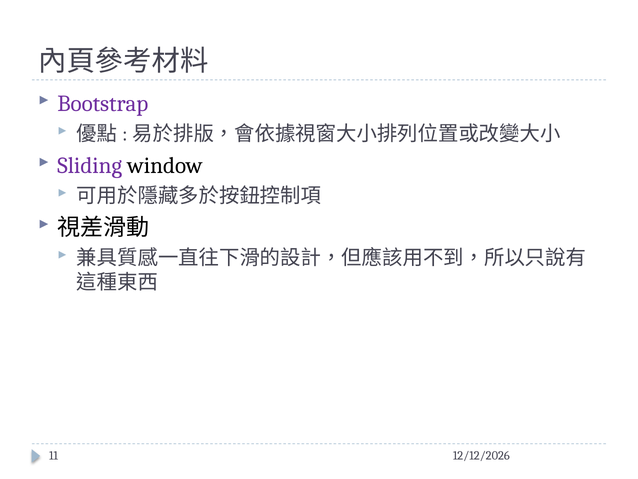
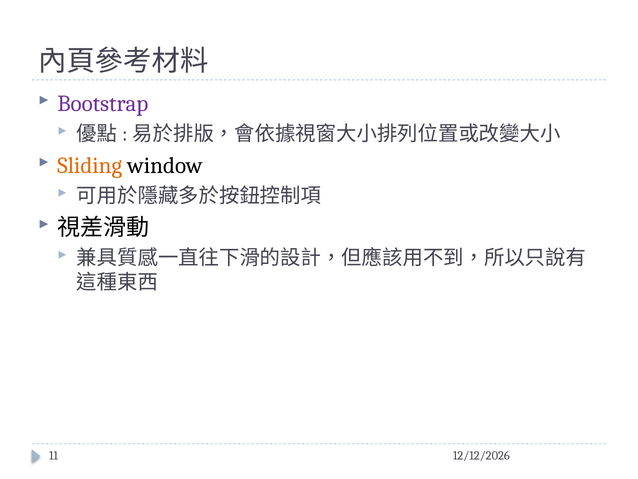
Sliding colour: purple -> orange
